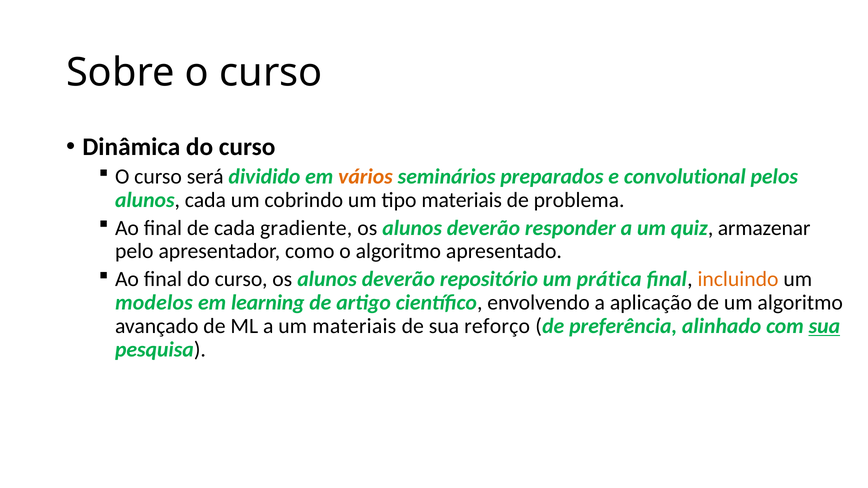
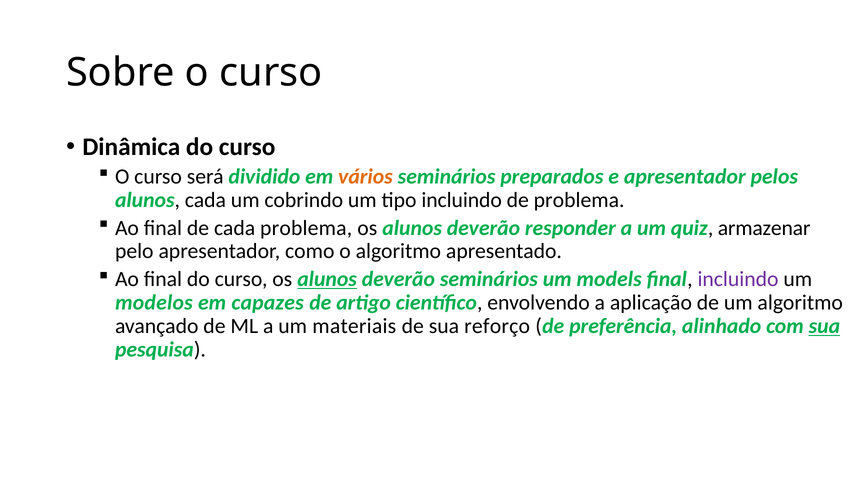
e convolutional: convolutional -> apresentador
tipo materiais: materiais -> incluindo
cada gradiente: gradiente -> problema
alunos at (327, 279) underline: none -> present
deverão repositório: repositório -> seminários
prática: prática -> models
incluindo at (738, 279) colour: orange -> purple
learning: learning -> capazes
